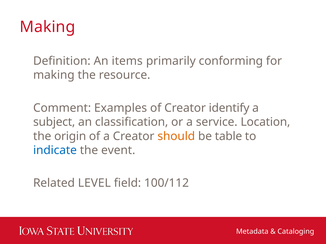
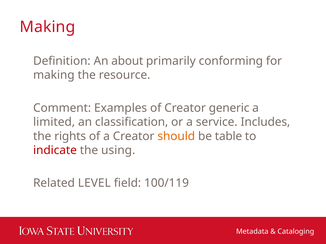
items: items -> about
identify: identify -> generic
subject: subject -> limited
Location: Location -> Includes
origin: origin -> rights
indicate colour: blue -> red
event: event -> using
100/112: 100/112 -> 100/119
